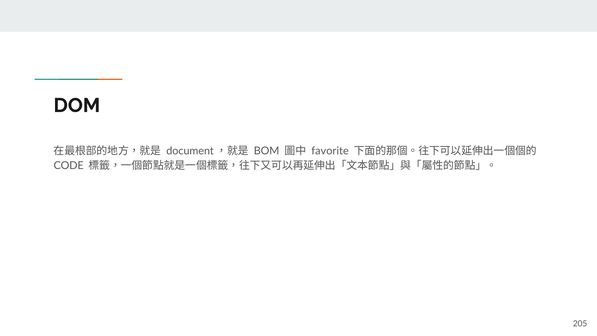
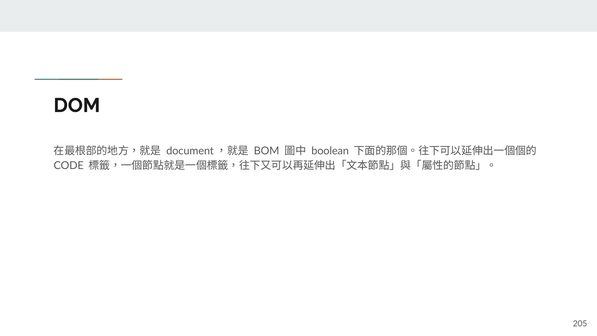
favorite: favorite -> boolean
